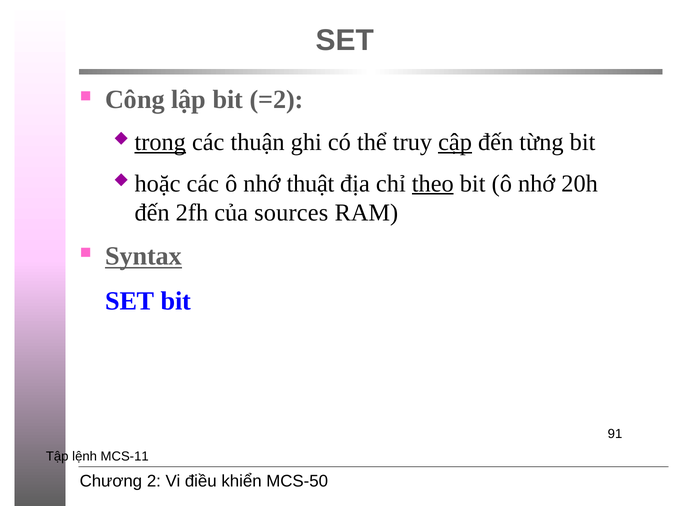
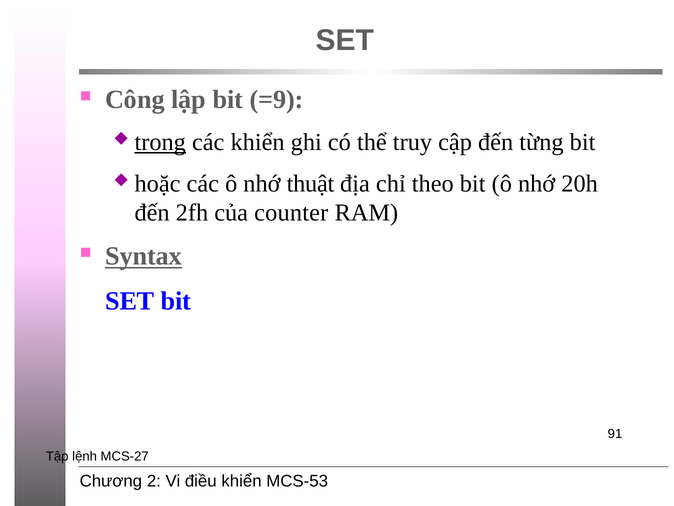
=2: =2 -> =9
các thuận: thuận -> khiển
cập underline: present -> none
theo underline: present -> none
sources: sources -> counter
MCS-11: MCS-11 -> MCS-27
MCS-50: MCS-50 -> MCS-53
